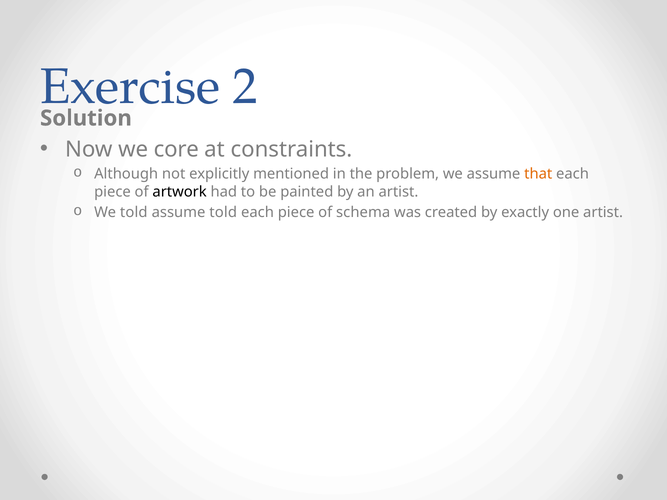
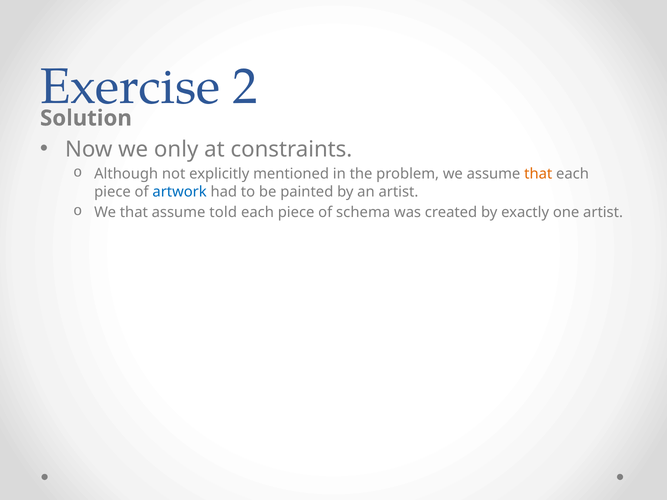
core: core -> only
artwork colour: black -> blue
We told: told -> that
